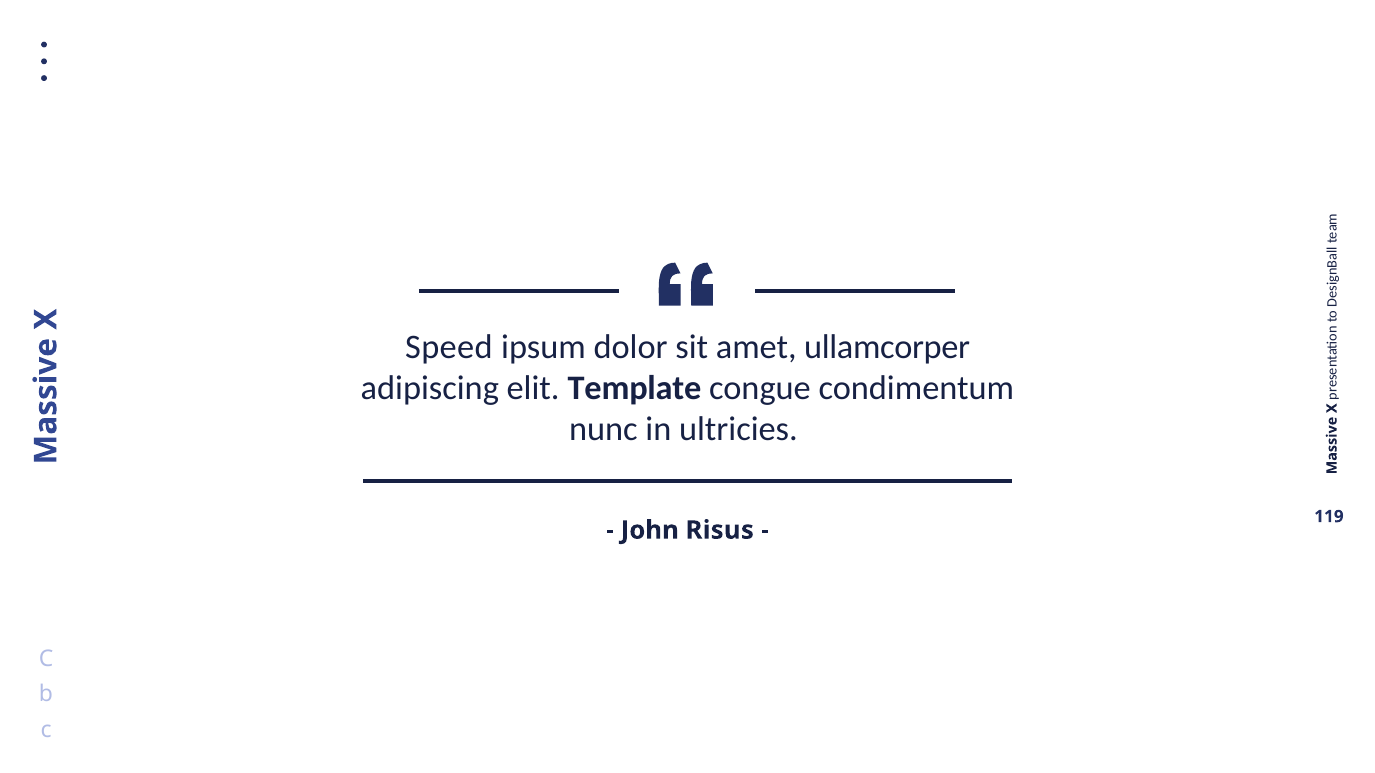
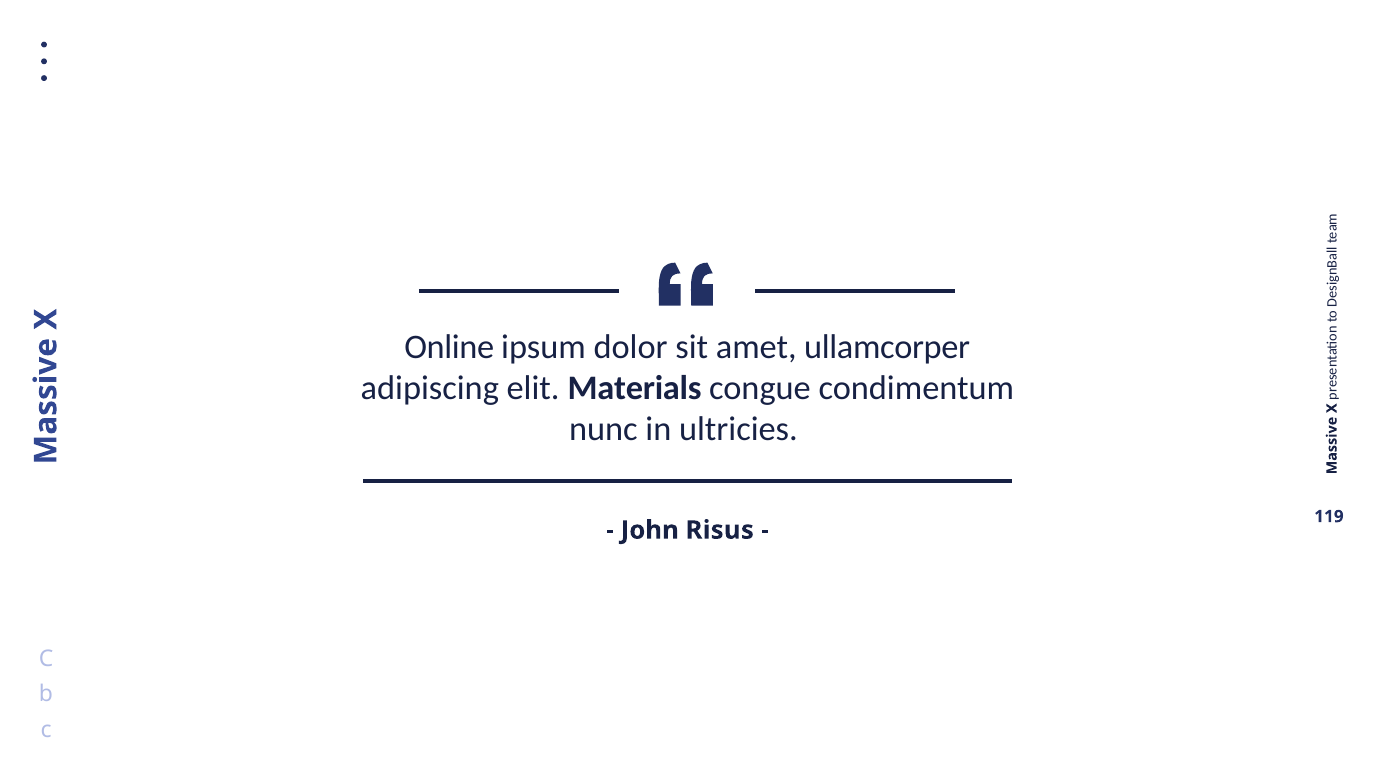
Speed: Speed -> Online
Template: Template -> Materials
